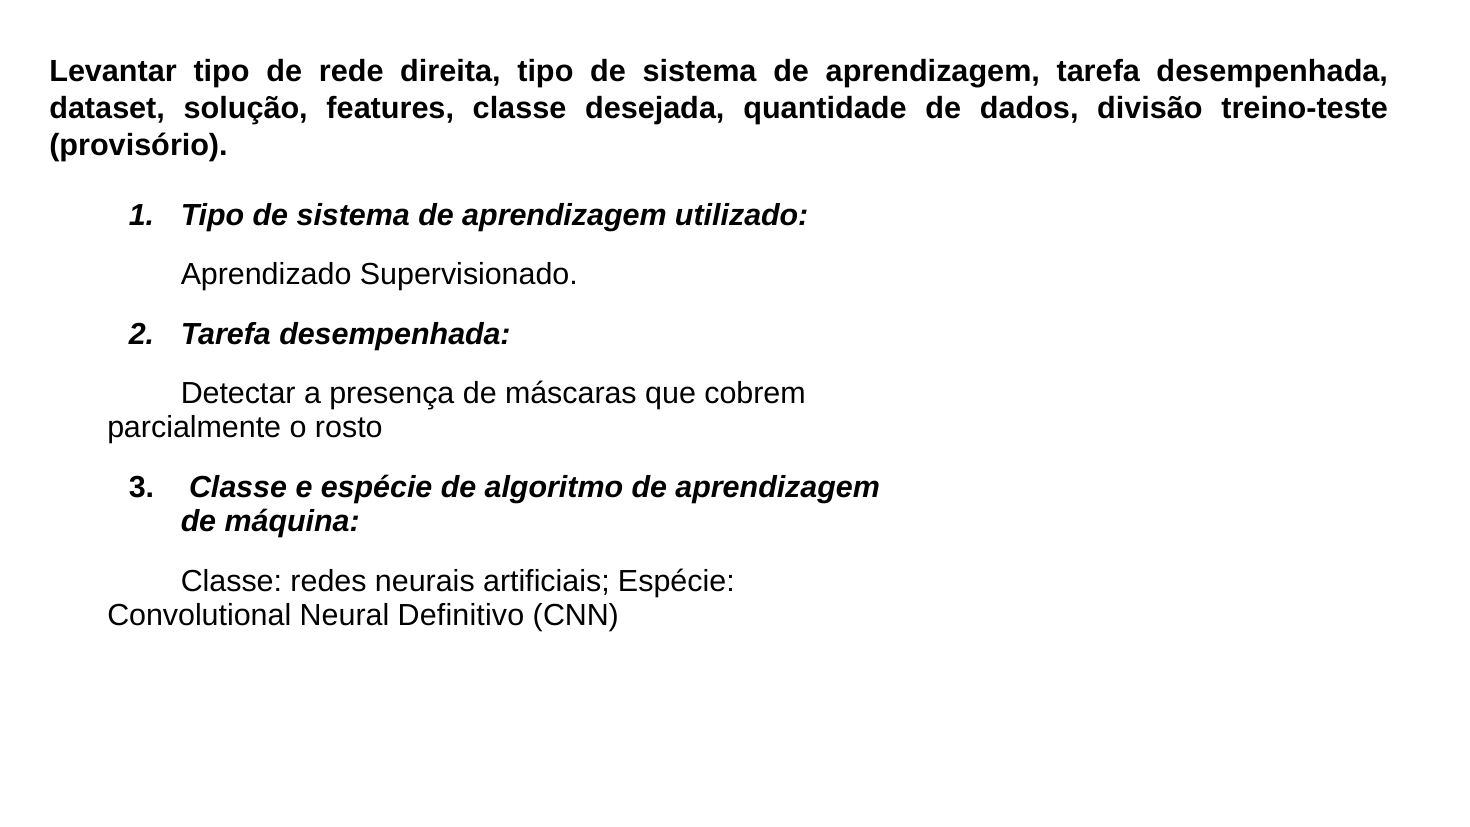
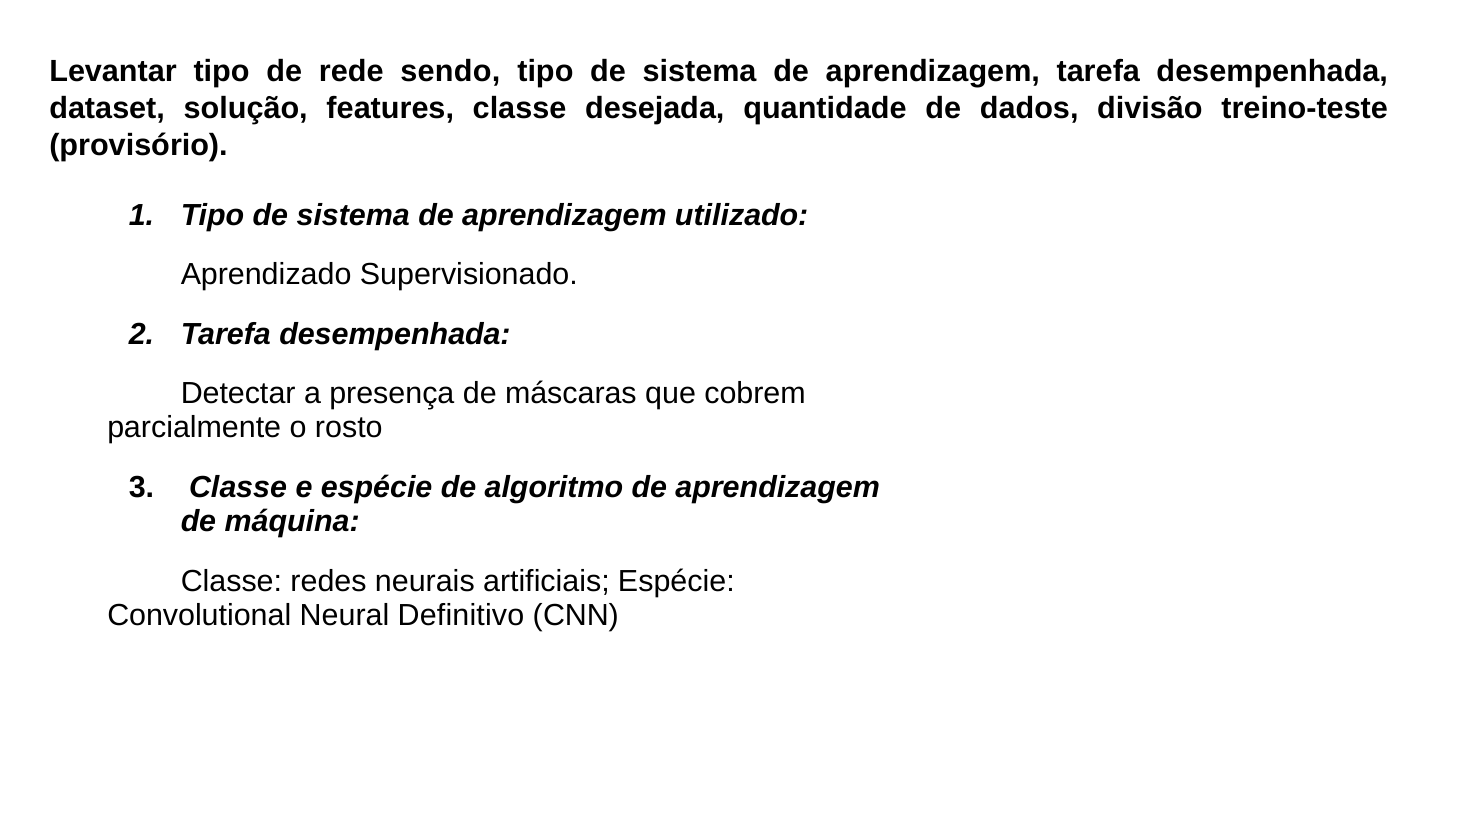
direita: direita -> sendo
